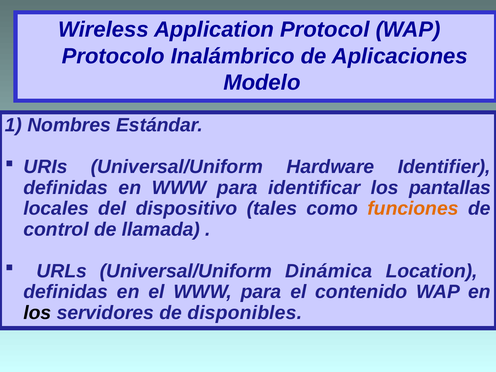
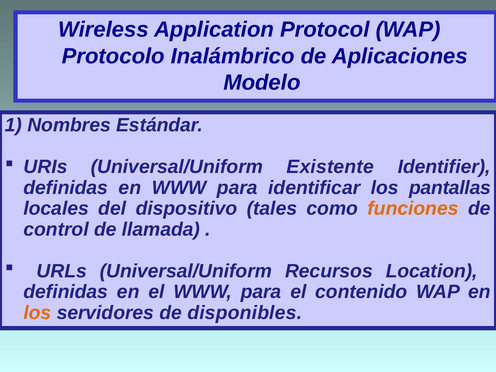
Hardware: Hardware -> Existente
Dinámica: Dinámica -> Recursos
los at (37, 313) colour: black -> orange
